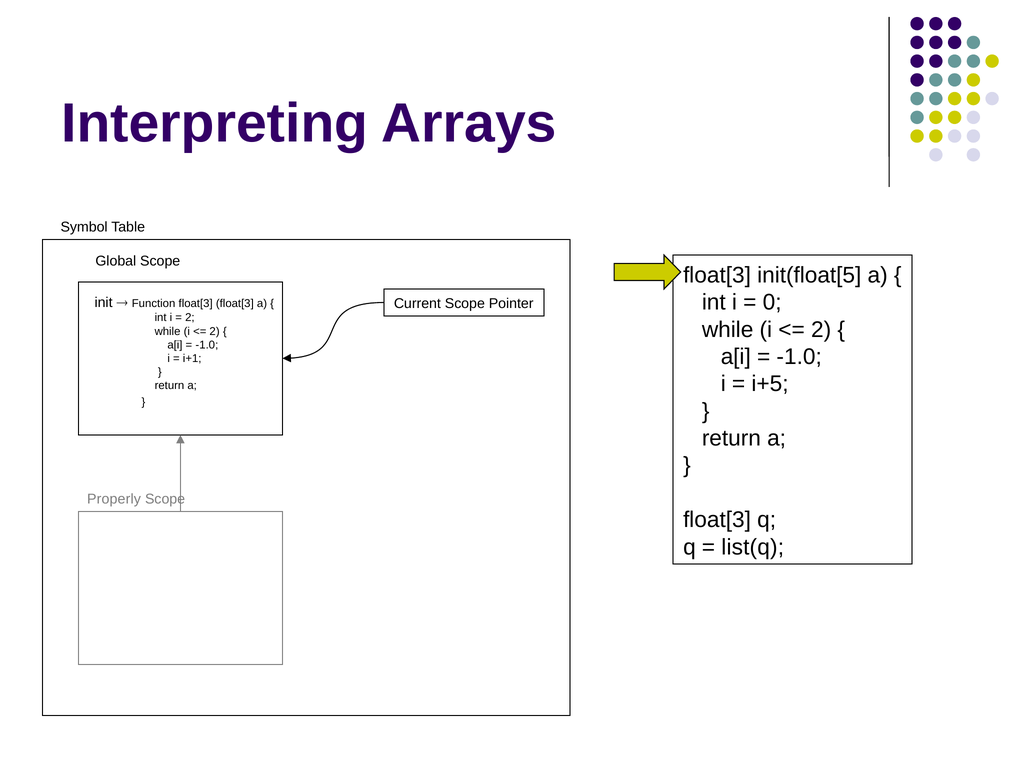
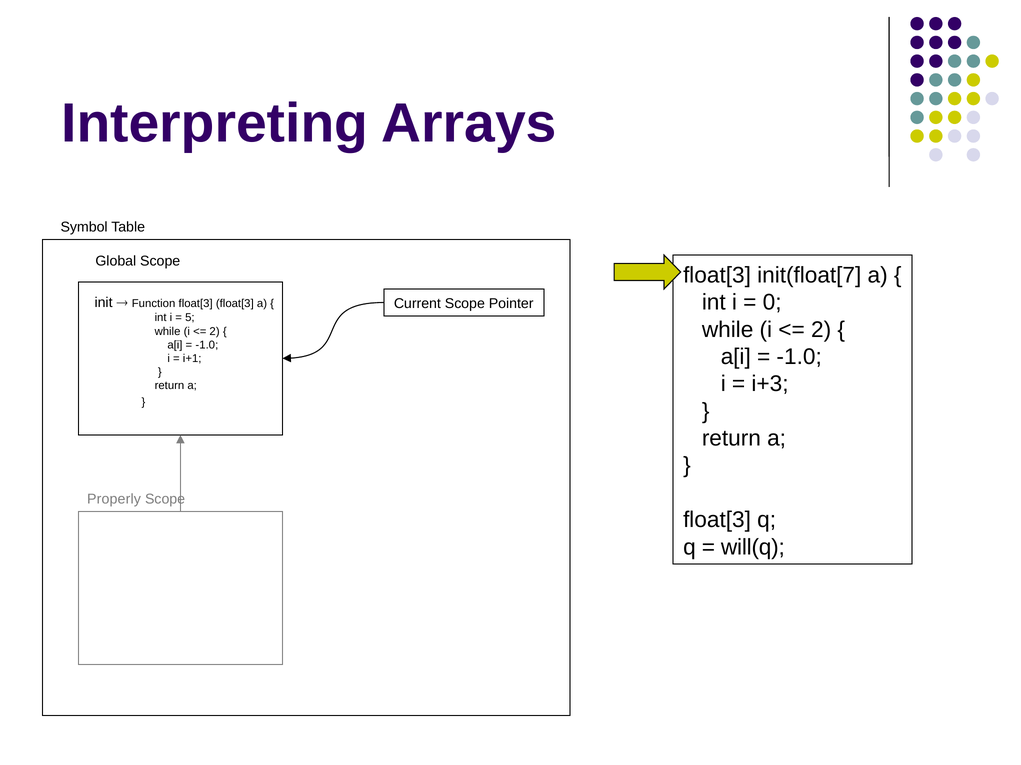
init(float[5: init(float[5 -> init(float[7
2 at (190, 318): 2 -> 5
i+5: i+5 -> i+3
list(q: list(q -> will(q
